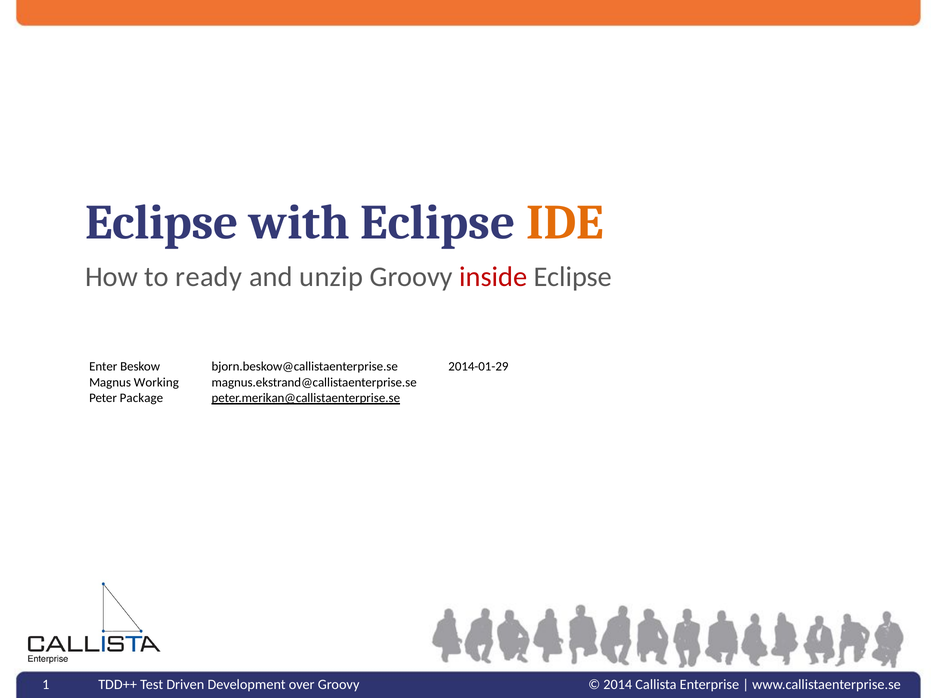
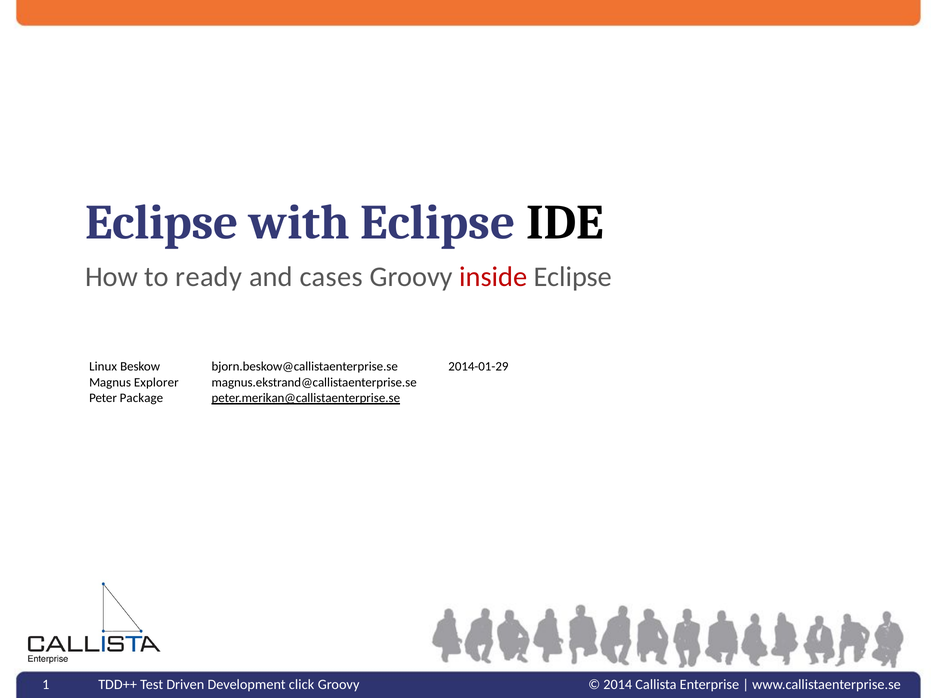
IDE colour: orange -> black
unzip: unzip -> cases
Enter: Enter -> Linux
Working: Working -> Explorer
over: over -> click
